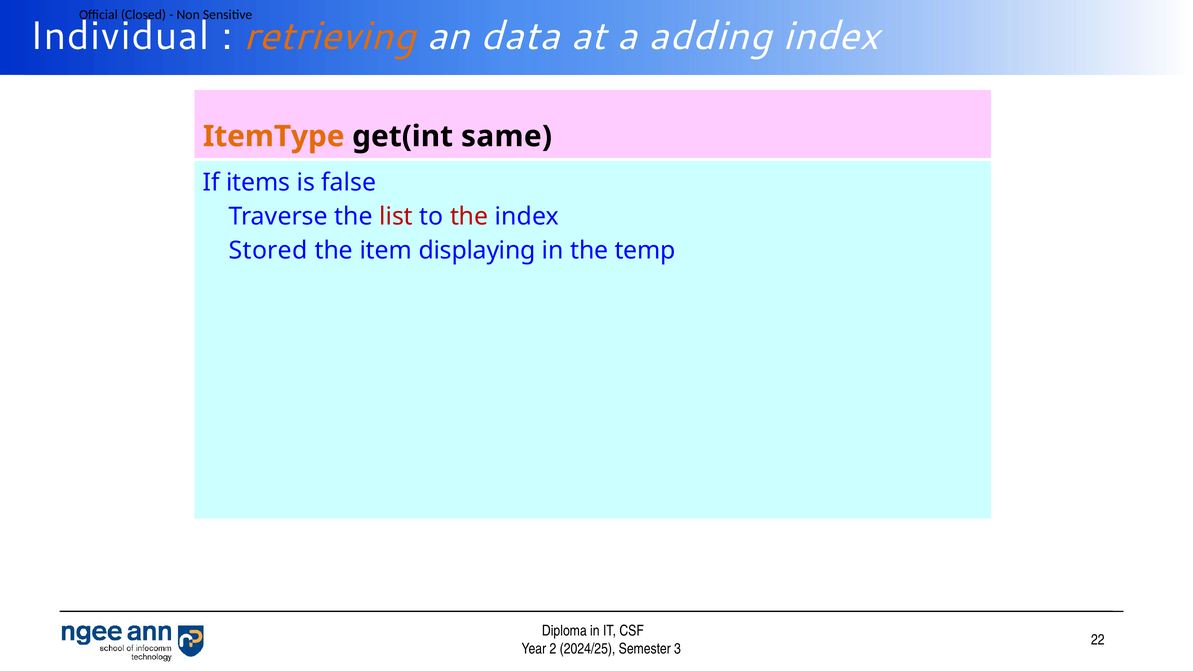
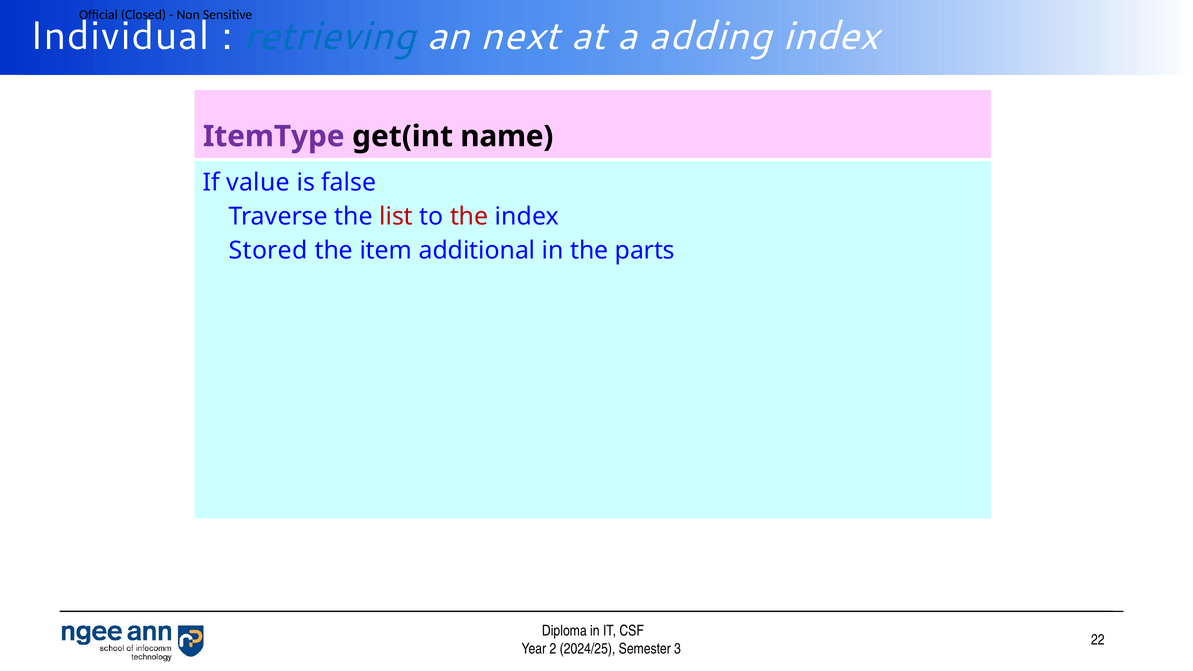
retrieving colour: orange -> blue
data: data -> next
ItemType colour: orange -> purple
same: same -> name
items: items -> value
displaying: displaying -> additional
temp: temp -> parts
